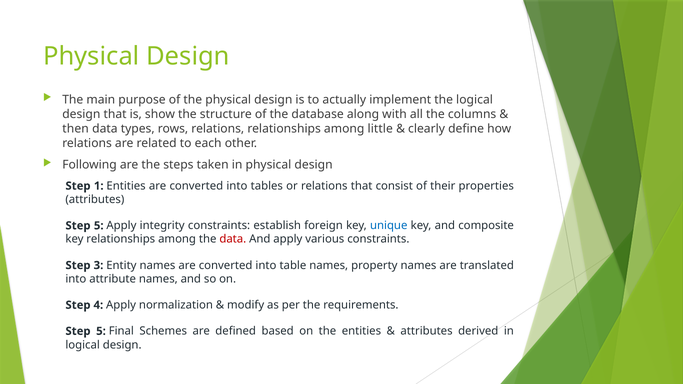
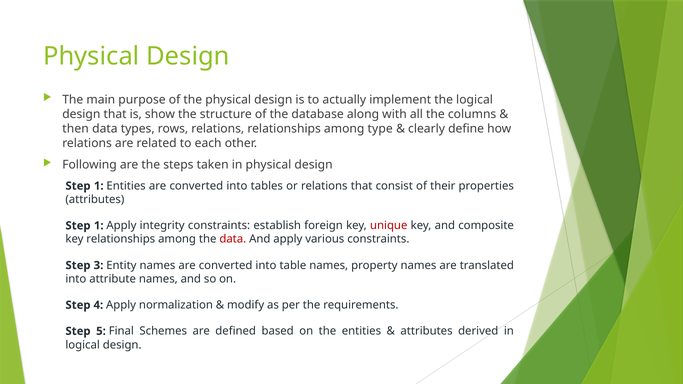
little: little -> type
5 at (99, 226): 5 -> 1
unique colour: blue -> red
